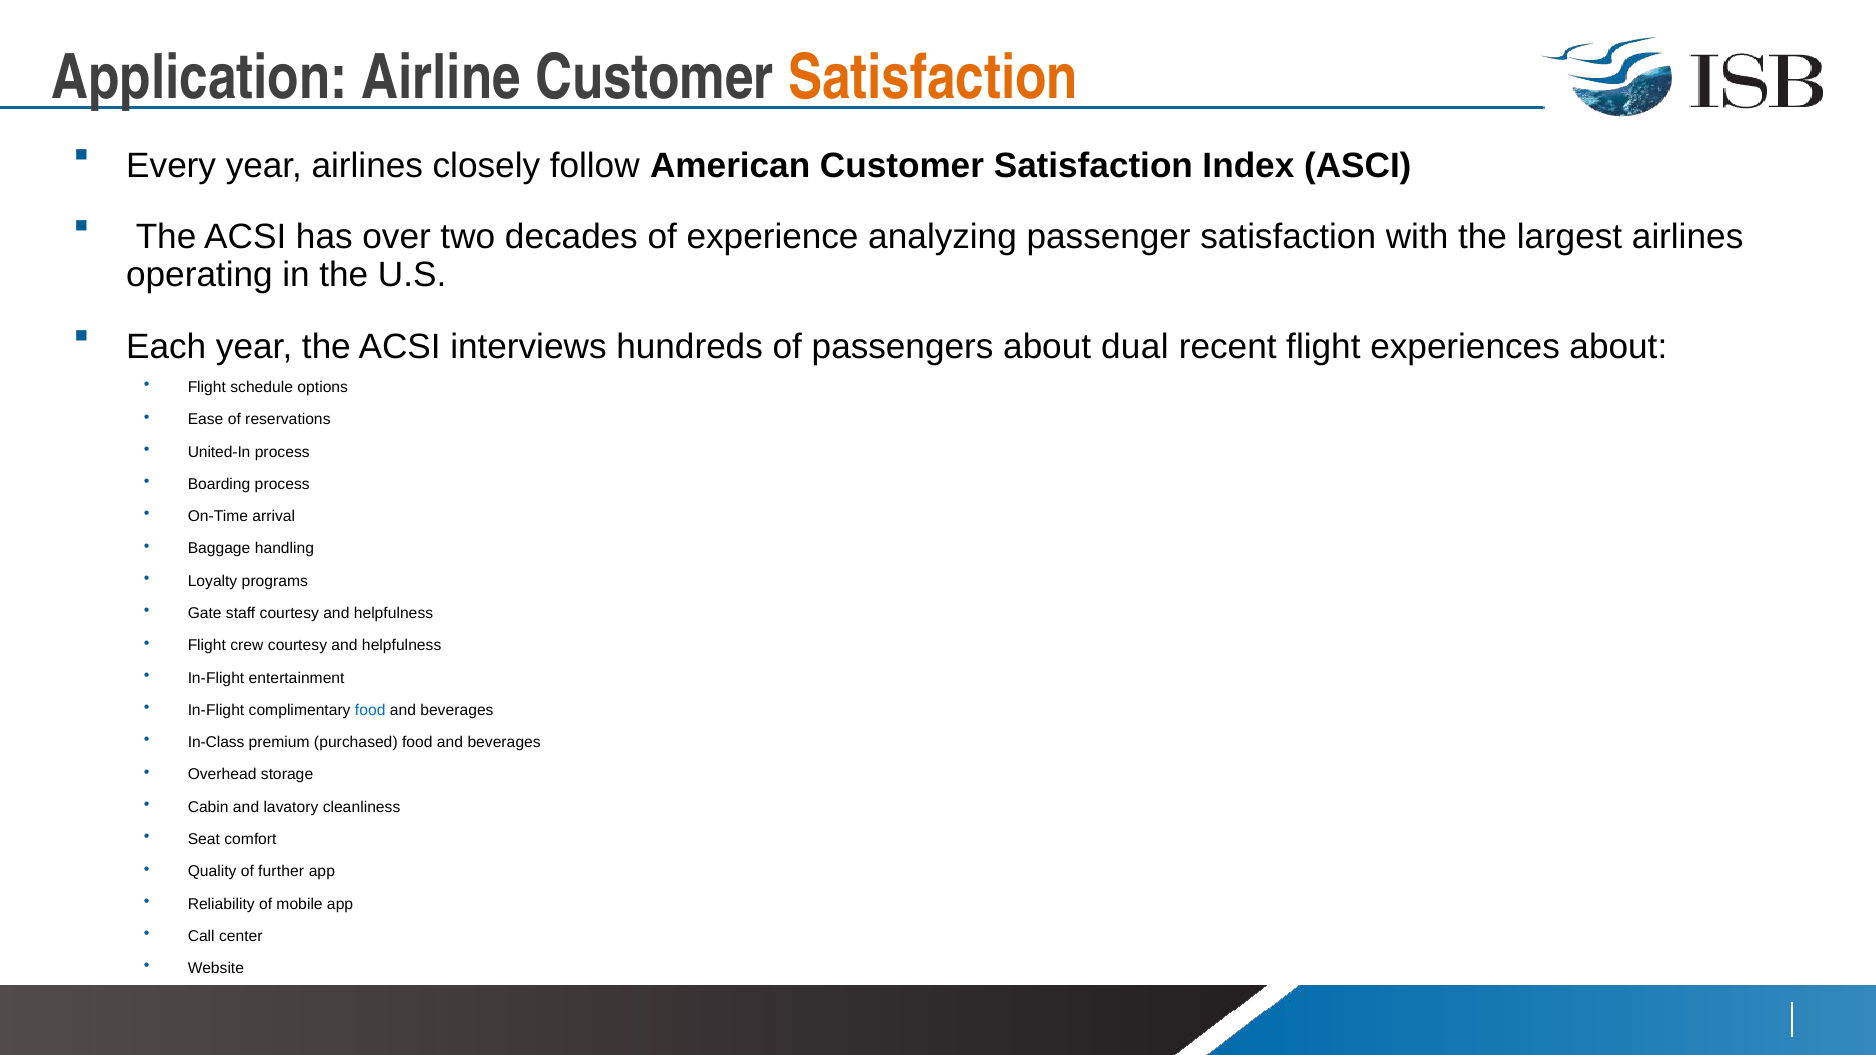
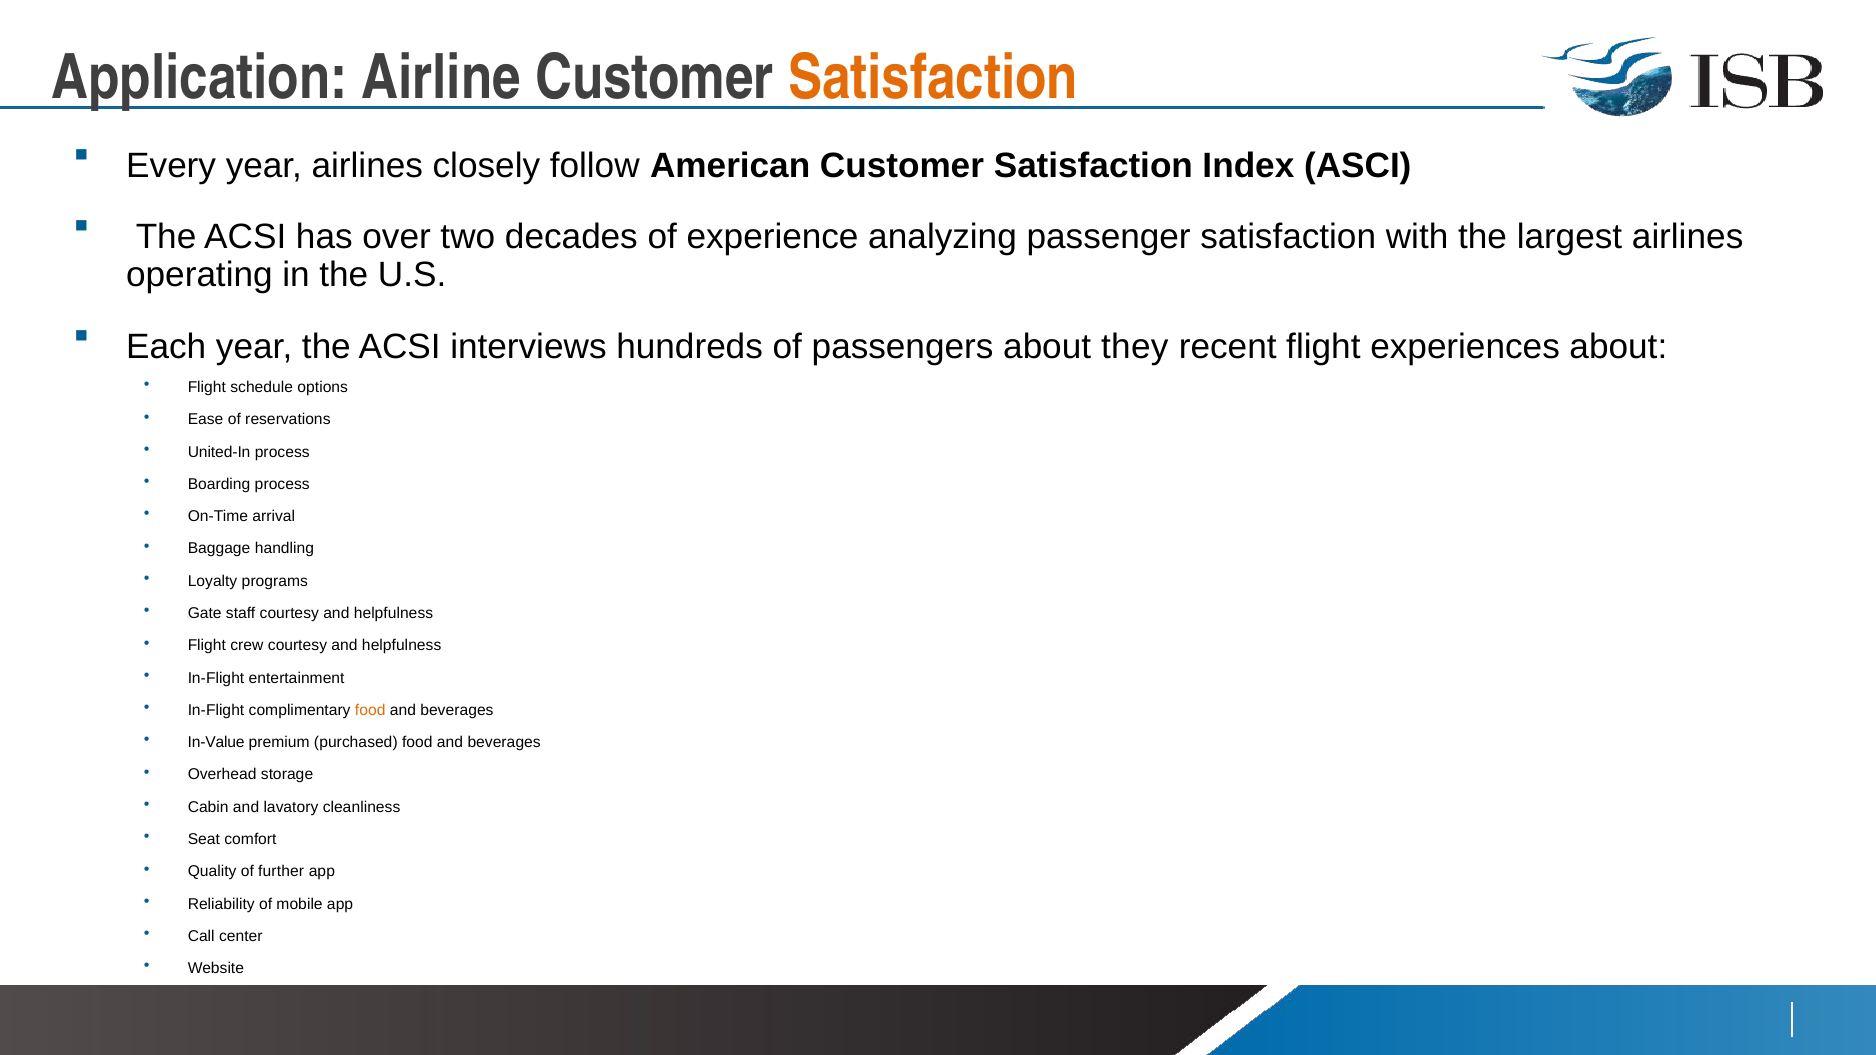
dual: dual -> they
food at (370, 710) colour: blue -> orange
In-Class: In-Class -> In-Value
